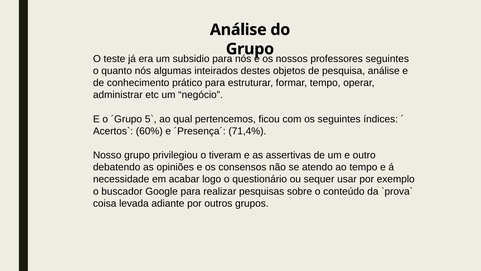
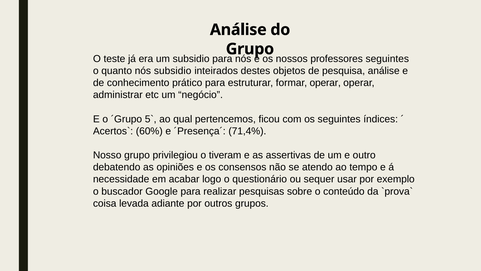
nós algumas: algumas -> subsidio
formar tempo: tempo -> operar
